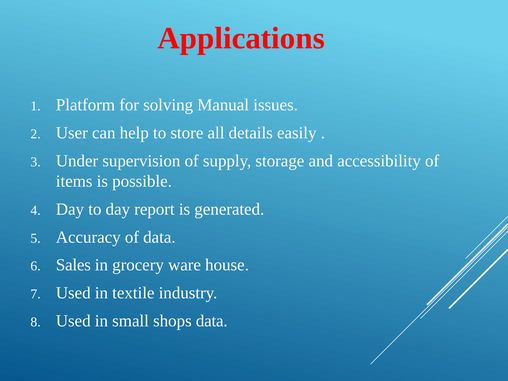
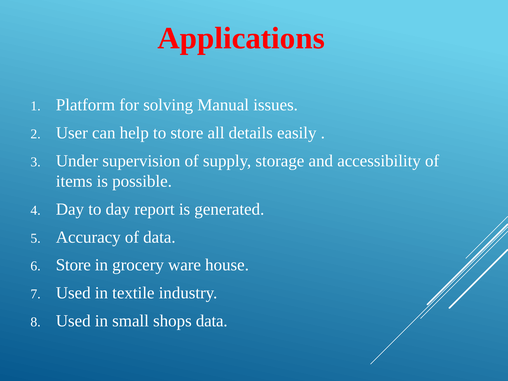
Sales at (73, 265): Sales -> Store
